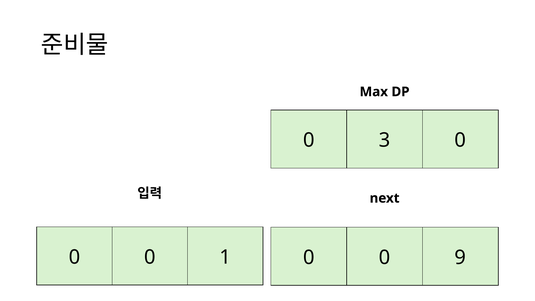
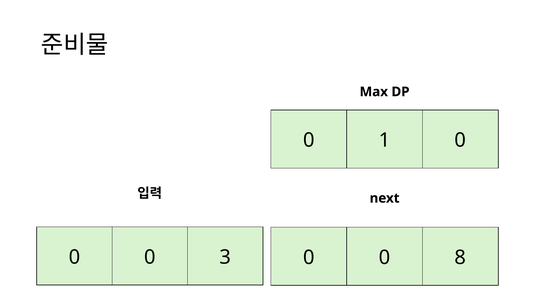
3: 3 -> 1
1: 1 -> 3
9: 9 -> 8
